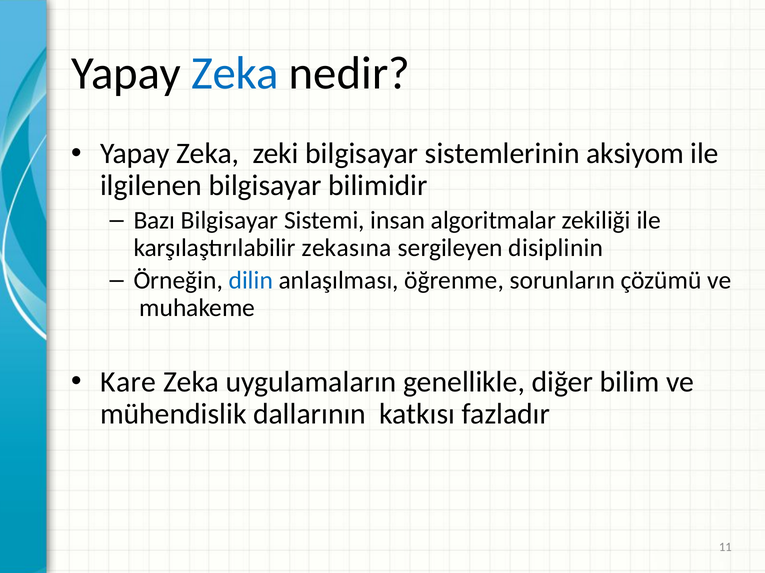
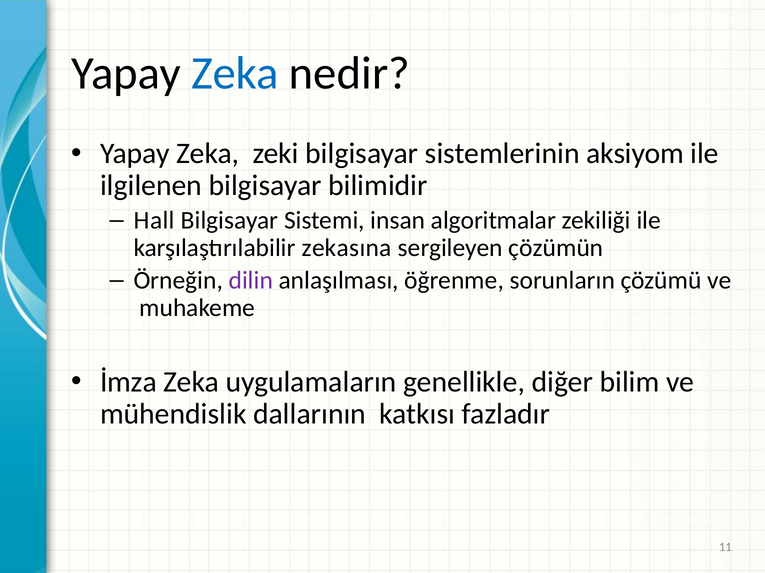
Bazı: Bazı -> Hall
disiplinin: disiplinin -> çözümün
dilin colour: blue -> purple
Kare: Kare -> İmza
